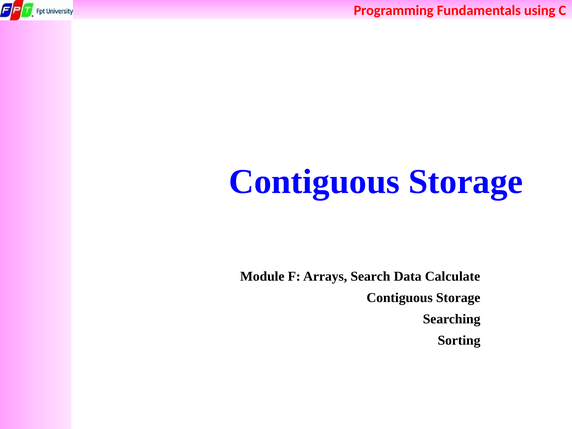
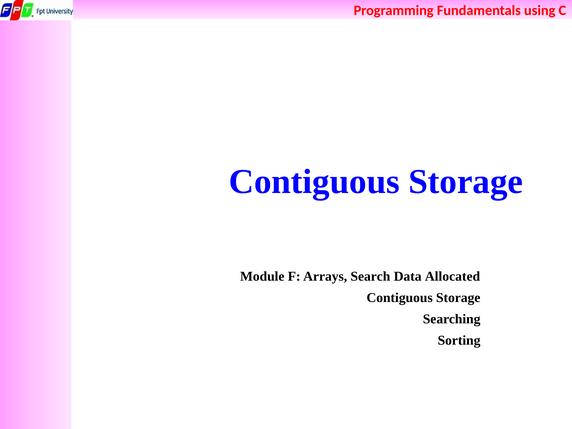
Calculate: Calculate -> Allocated
